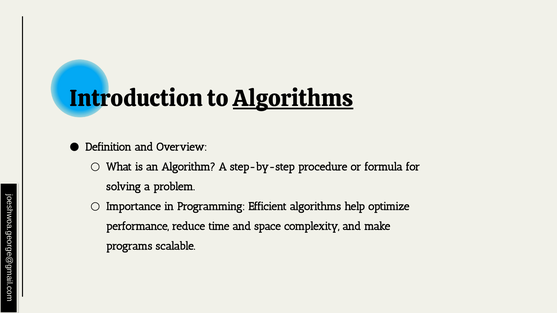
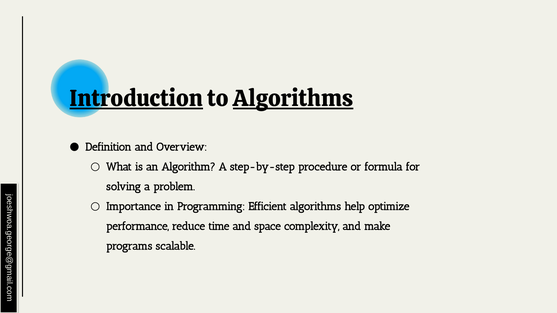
Introduction underline: none -> present
